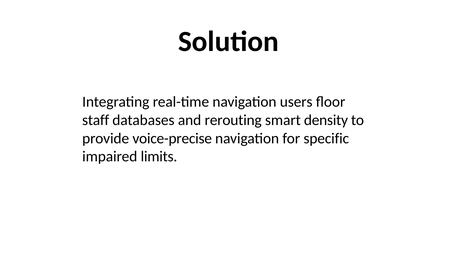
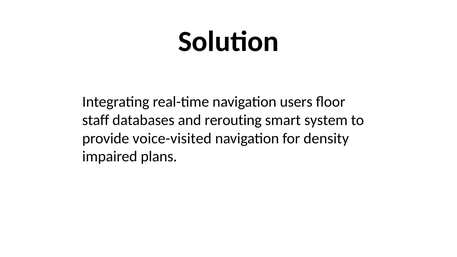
density: density -> system
voice-precise: voice-precise -> voice-visited
specific: specific -> density
limits: limits -> plans
